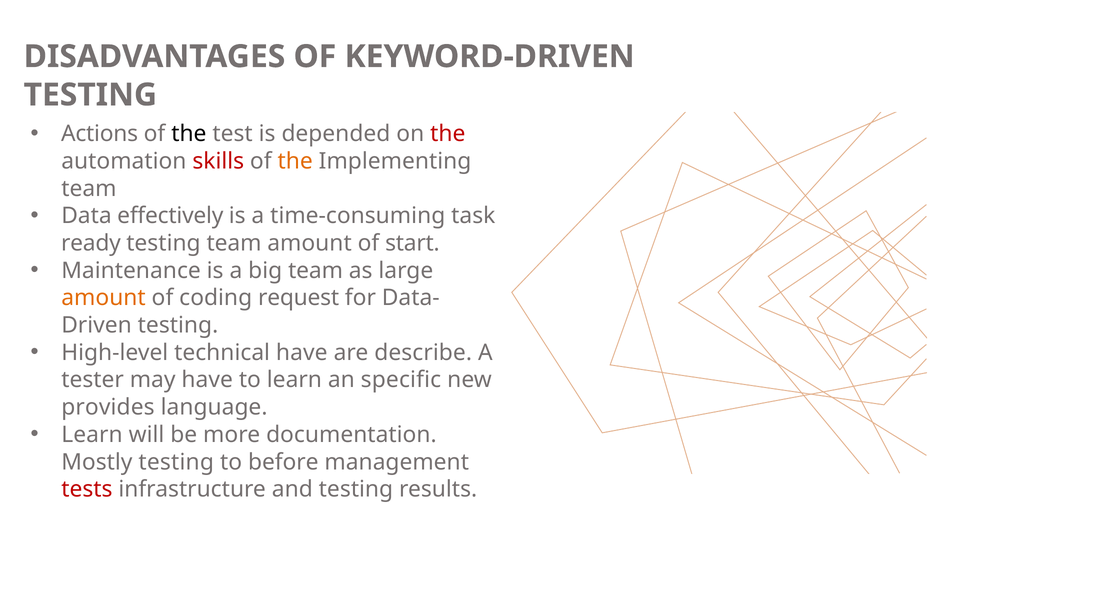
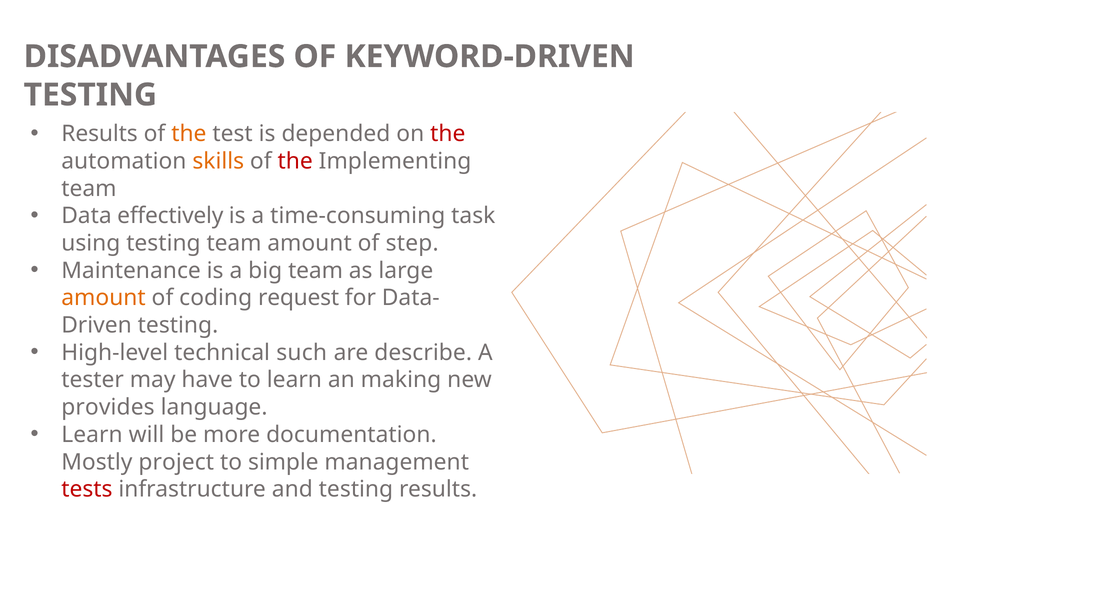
Actions at (100, 134): Actions -> Results
the at (189, 134) colour: black -> orange
skills colour: red -> orange
the at (295, 161) colour: orange -> red
ready: ready -> using
start: start -> step
technical have: have -> such
specific: specific -> making
Mostly testing: testing -> project
before: before -> simple
